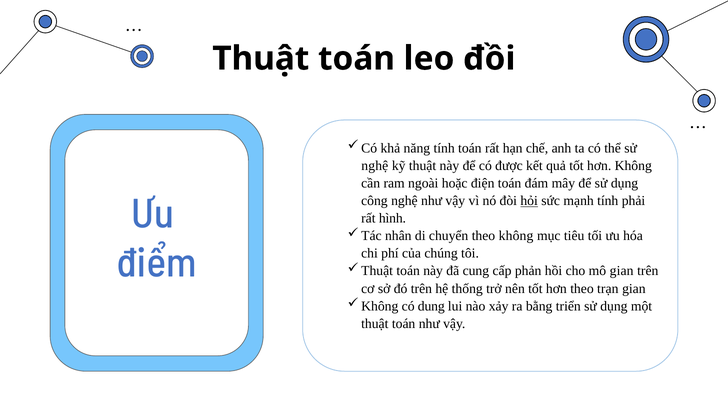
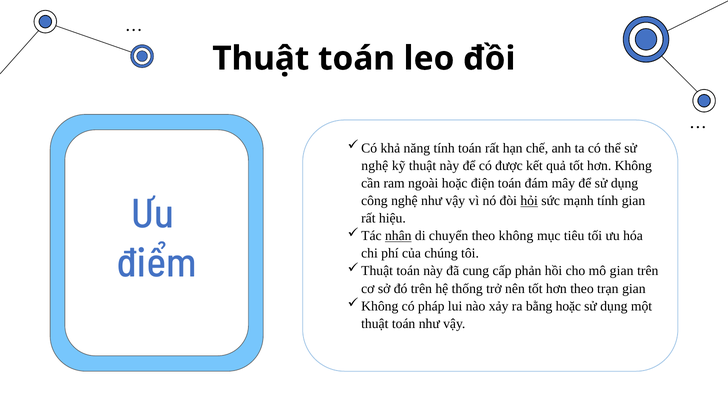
tính phải: phải -> gian
hình: hình -> hiệu
nhân underline: none -> present
dung: dung -> pháp
bằng triển: triển -> hoặc
